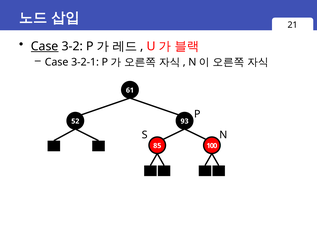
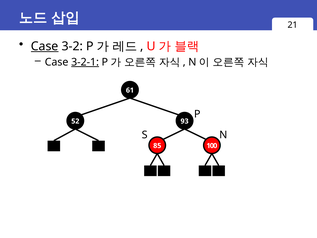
3-2-1 underline: none -> present
